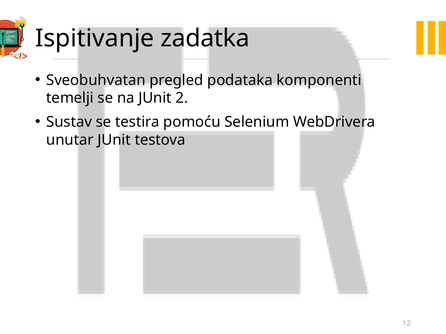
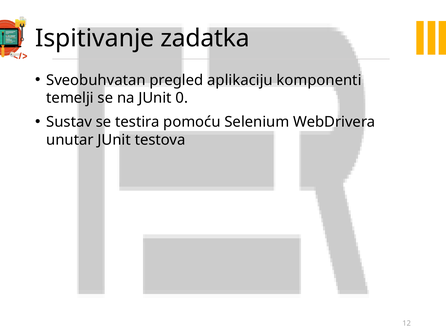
podataka: podataka -> aplikaciju
2: 2 -> 0
